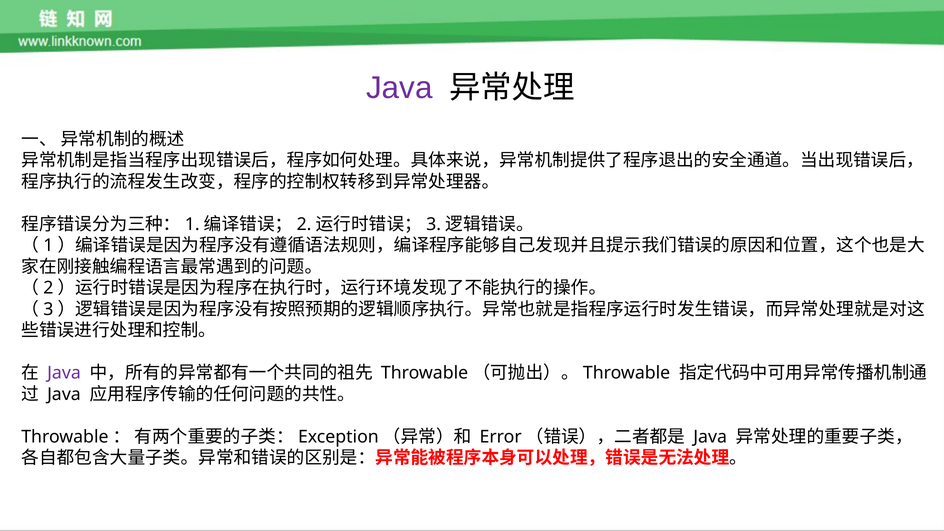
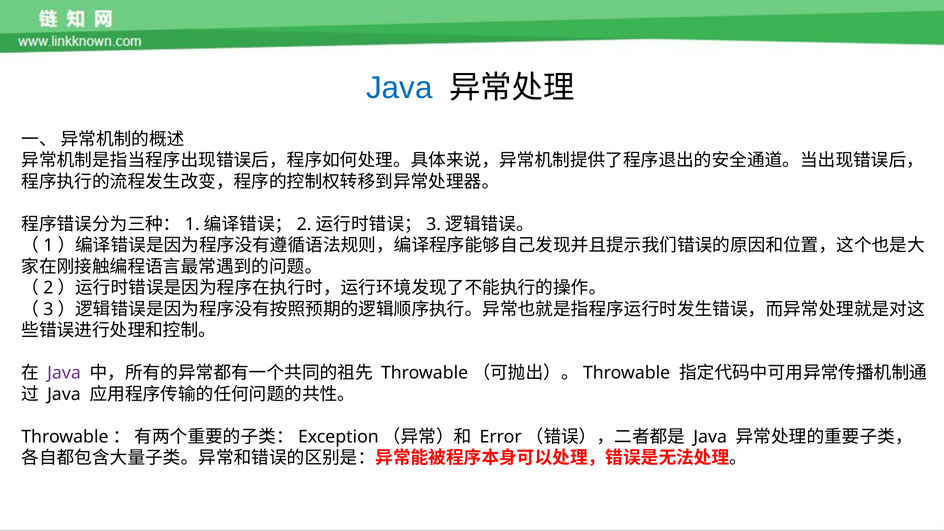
Java at (399, 88) colour: purple -> blue
